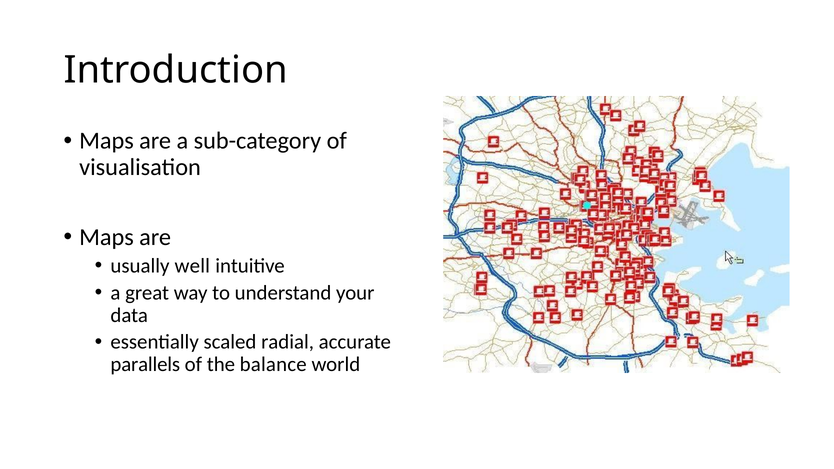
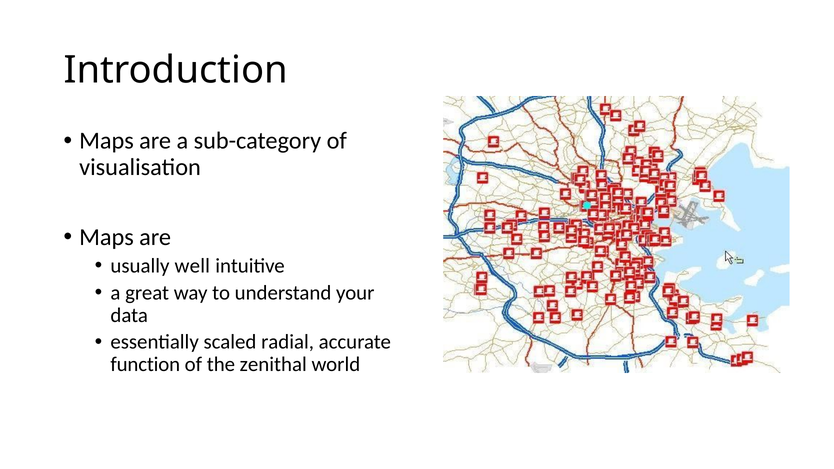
parallels: parallels -> function
balance: balance -> zenithal
